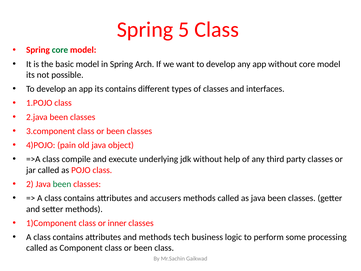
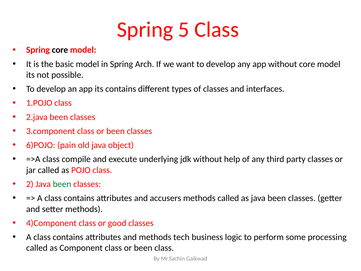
core at (60, 50) colour: green -> black
4)POJO: 4)POJO -> 6)POJO
1)Component: 1)Component -> 4)Component
inner: inner -> good
